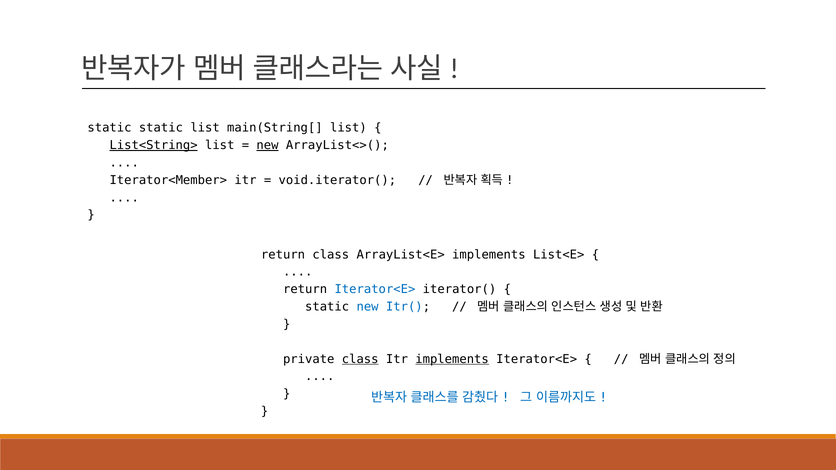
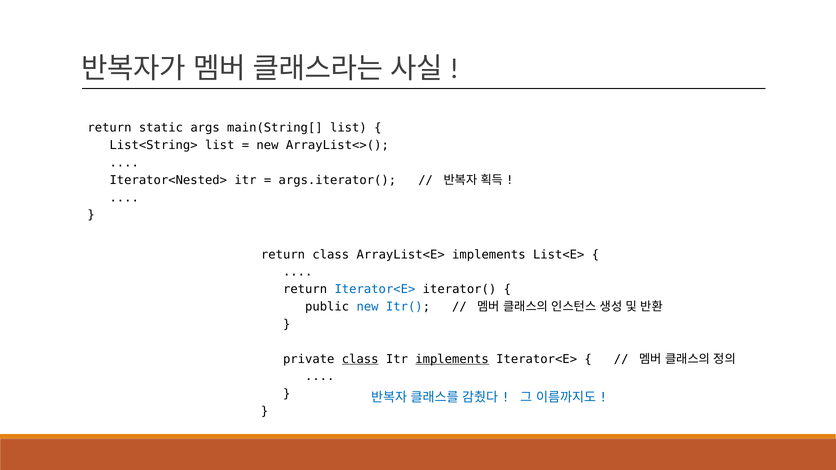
static at (109, 128): static -> return
static list: list -> args
List<String> underline: present -> none
new at (268, 145) underline: present -> none
Iterator<Member>: Iterator<Member> -> Iterator<Nested>
void.iterator(: void.iterator( -> args.iterator(
static at (327, 307): static -> public
